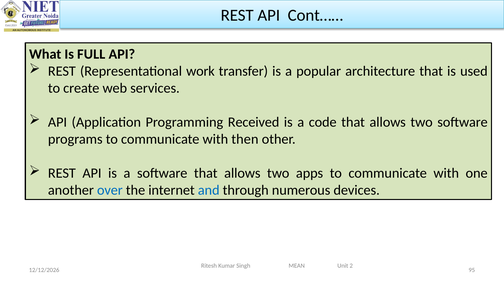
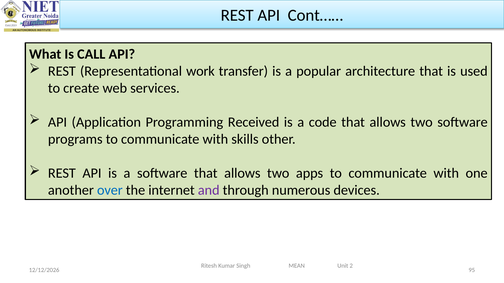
FULL: FULL -> CALL
then: then -> skills
and colour: blue -> purple
